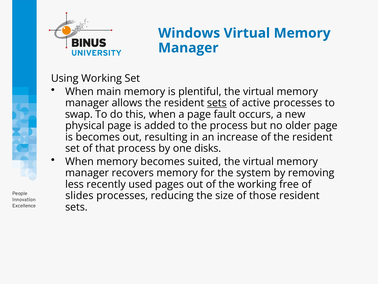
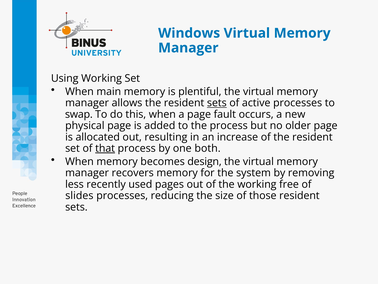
is becomes: becomes -> allocated
that underline: none -> present
disks: disks -> both
suited: suited -> design
